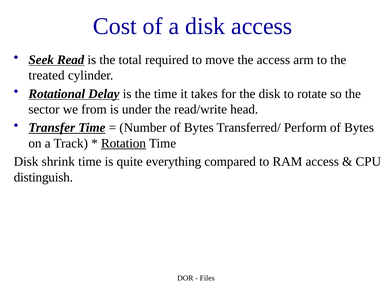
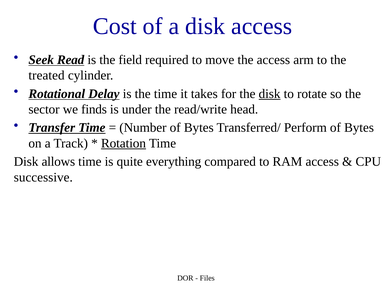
total: total -> field
disk at (270, 94) underline: none -> present
from: from -> finds
shrink: shrink -> allows
distinguish: distinguish -> successive
